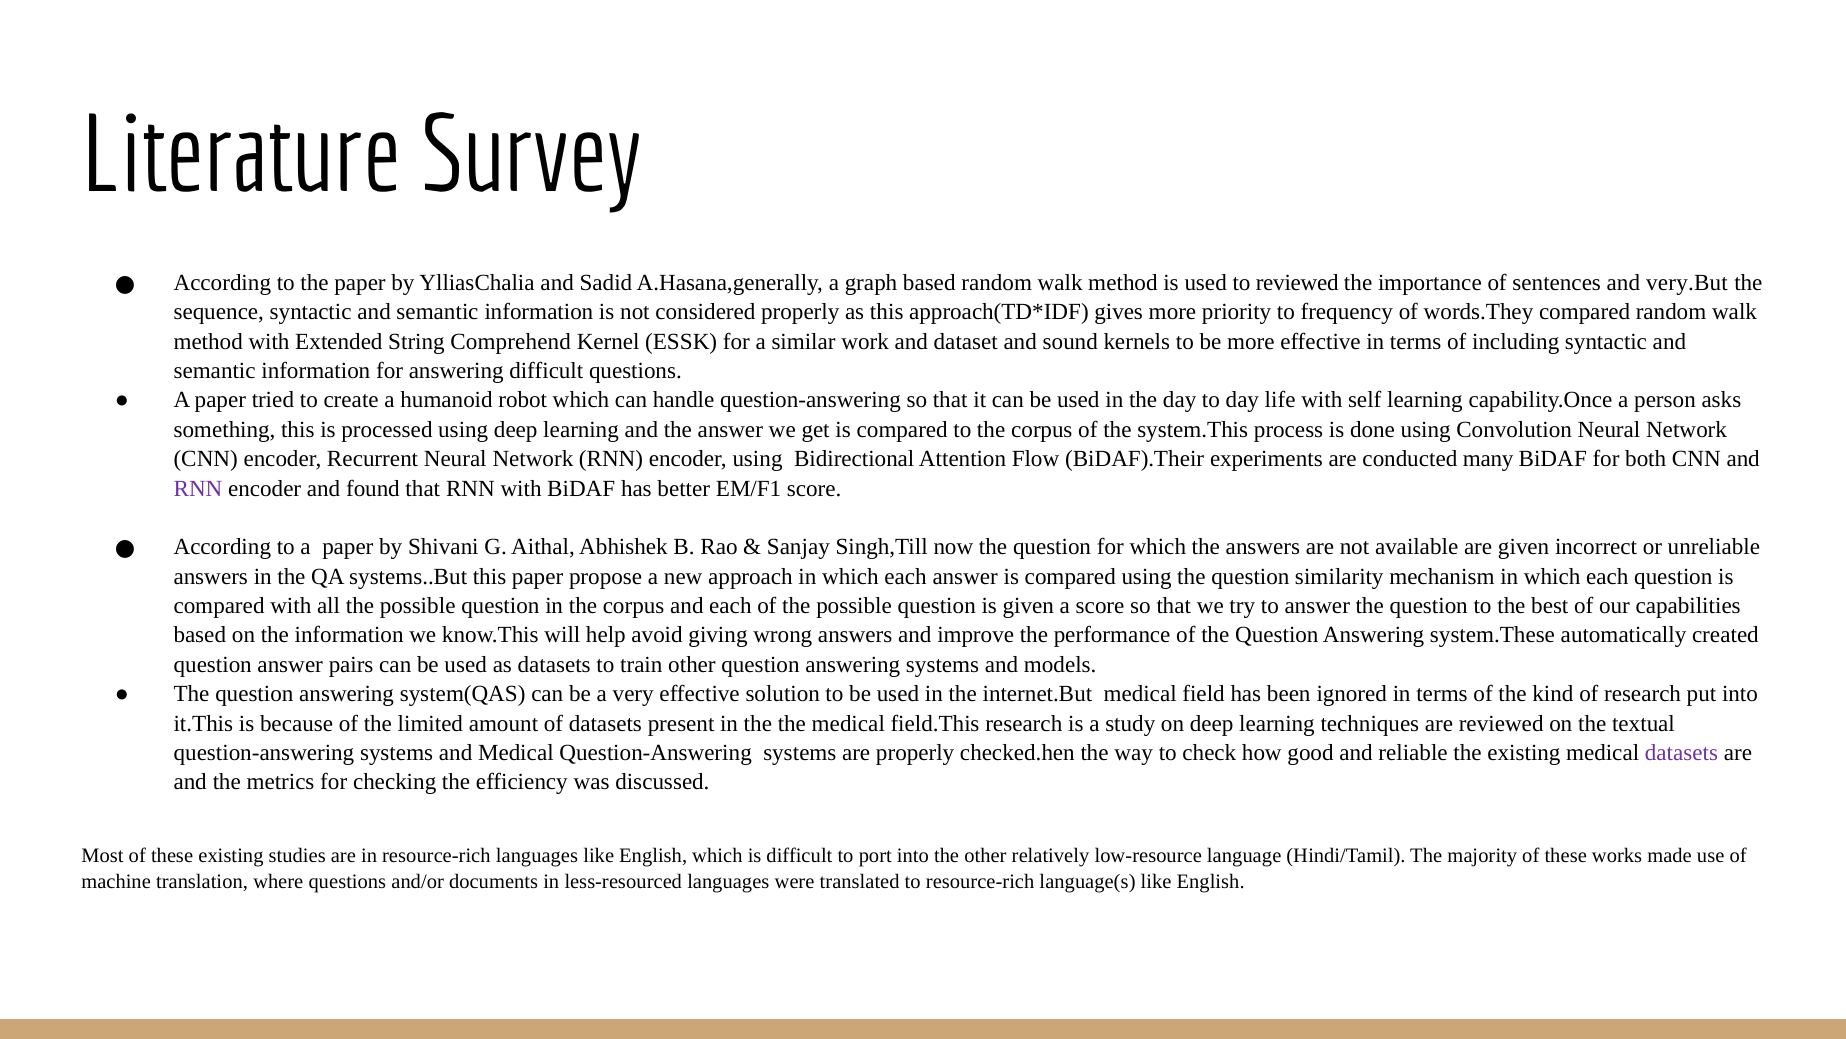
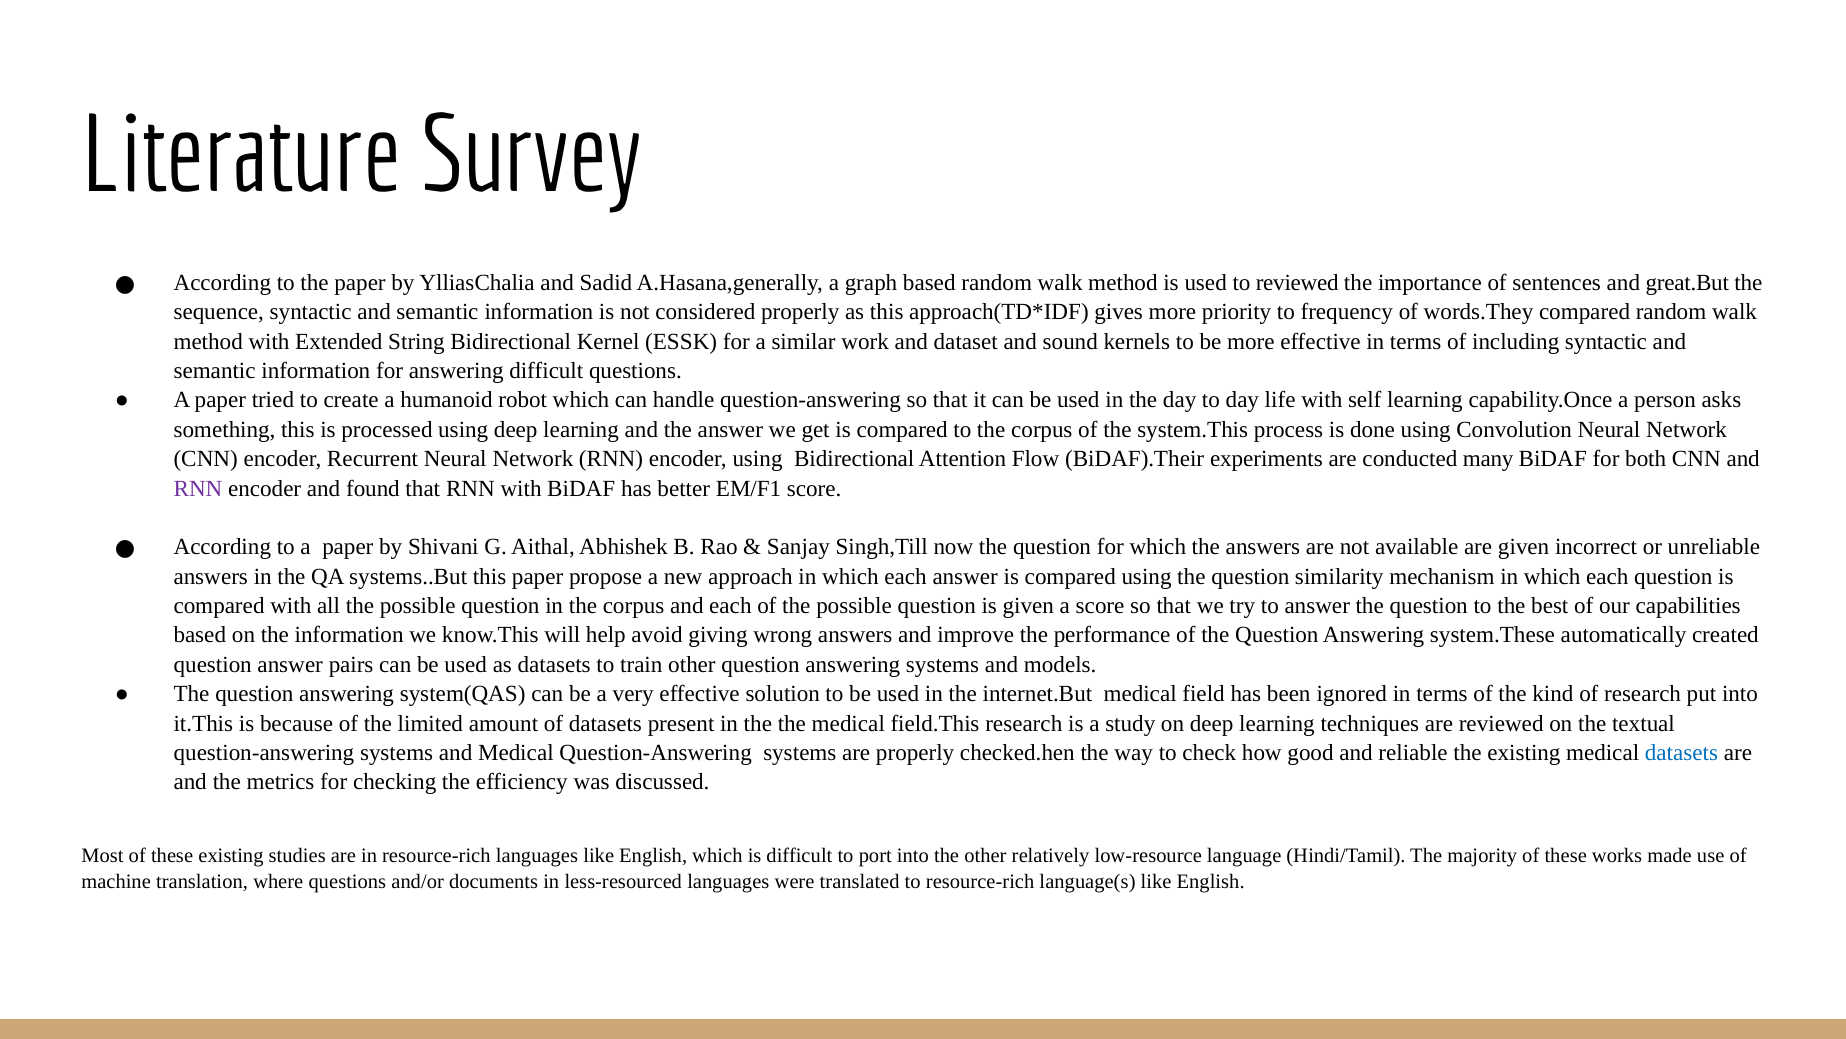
very.But: very.But -> great.But
String Comprehend: Comprehend -> Bidirectional
datasets at (1681, 752) colour: purple -> blue
